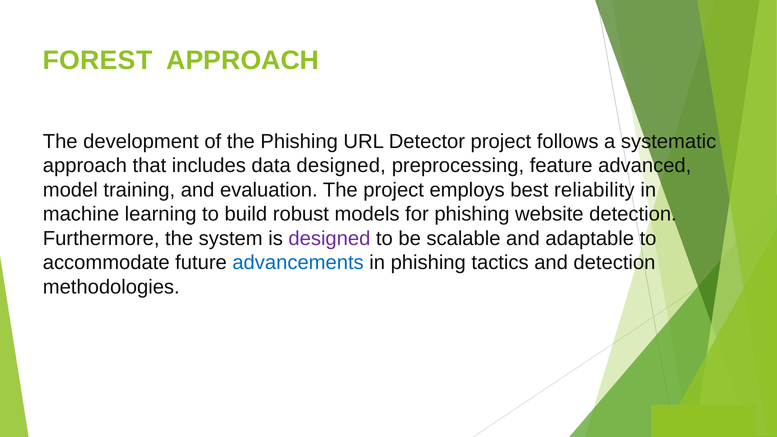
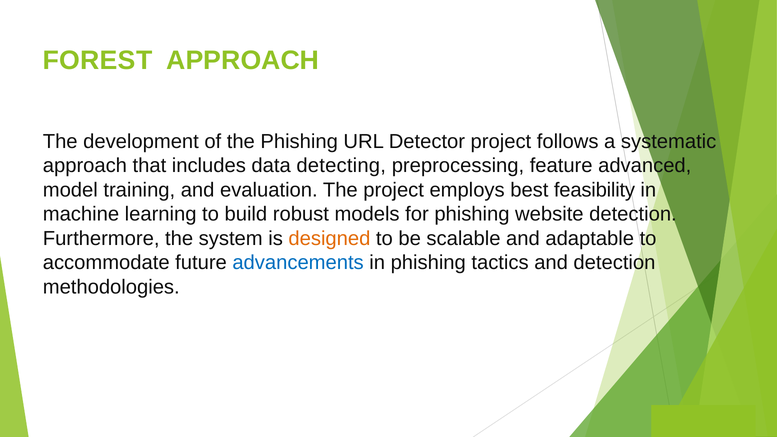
data designed: designed -> detecting
reliability: reliability -> feasibility
designed at (329, 238) colour: purple -> orange
